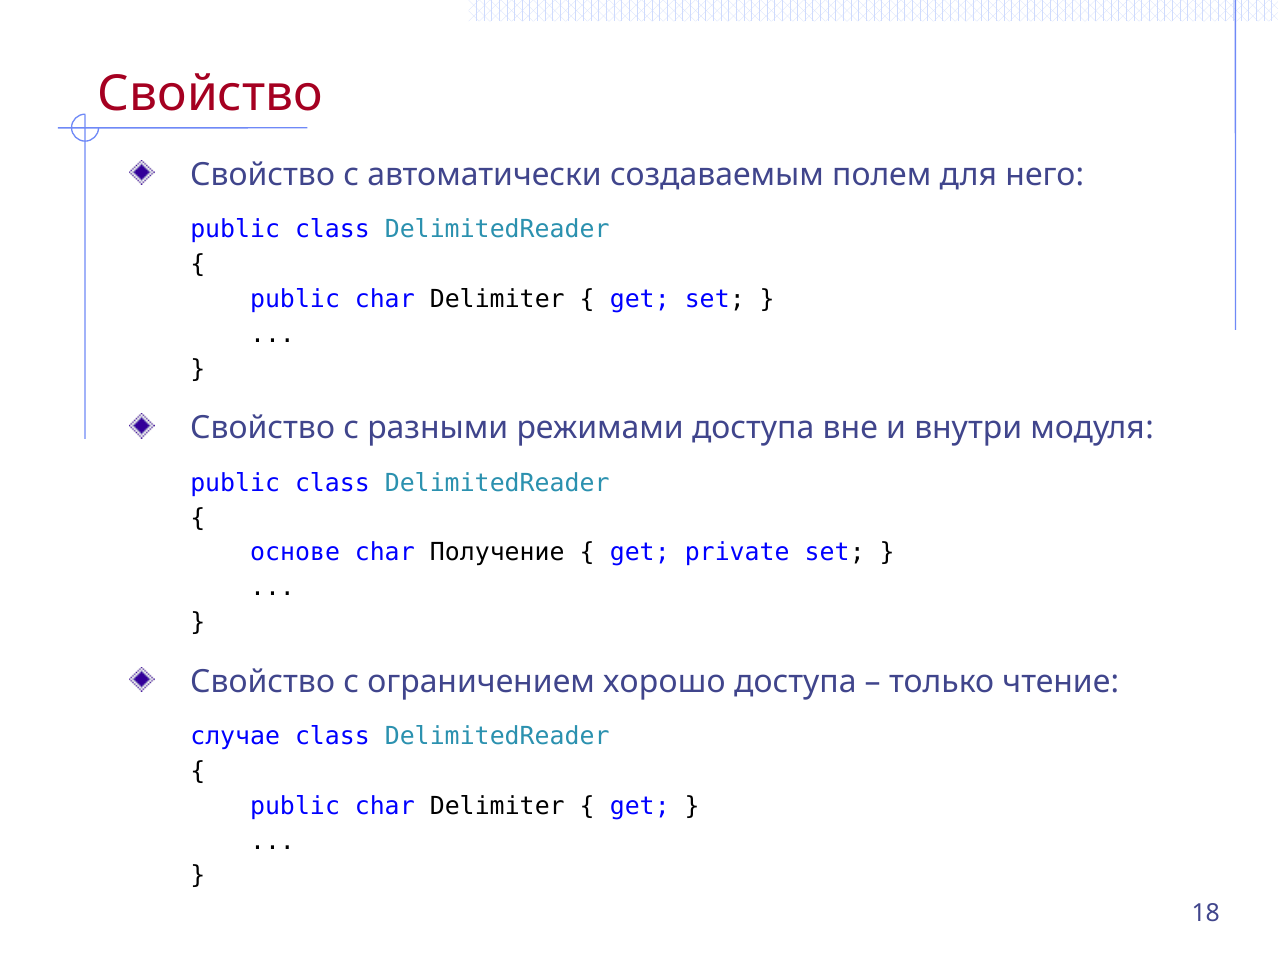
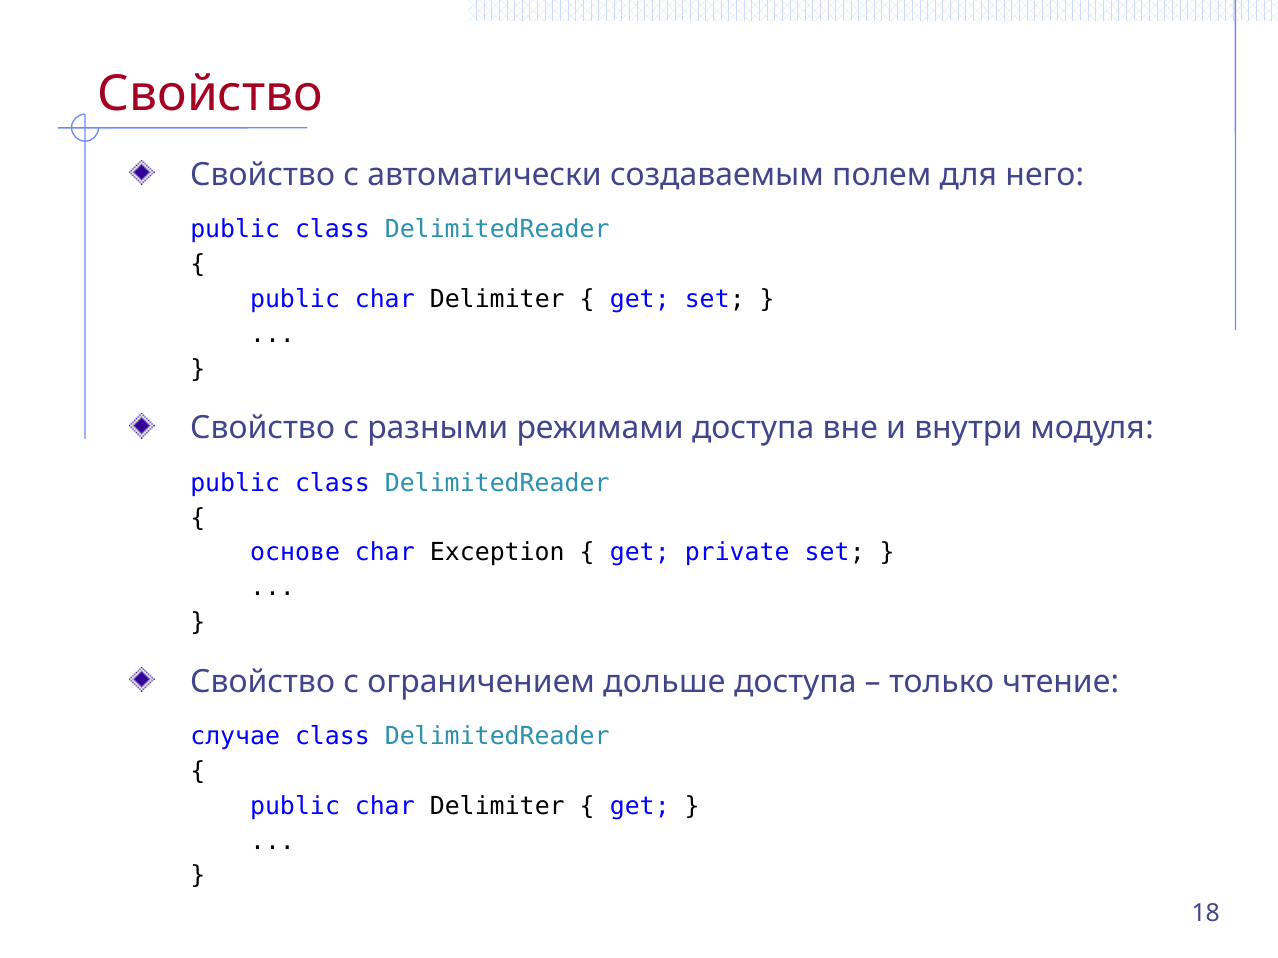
Получение: Получение -> Exception
хорошо: хорошо -> дольше
